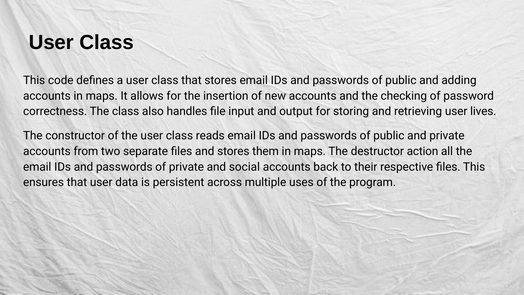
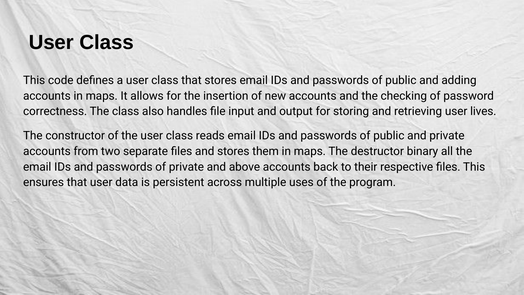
action: action -> binary
social: social -> above
